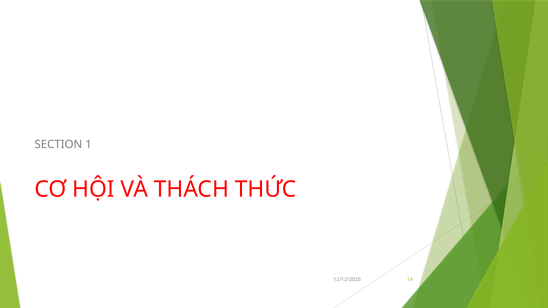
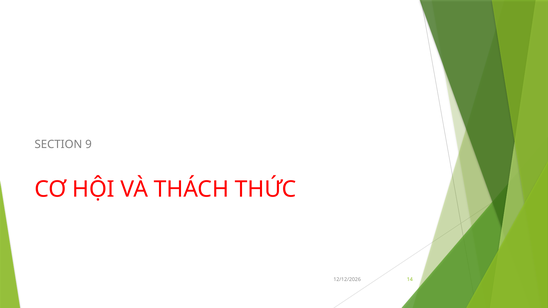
1: 1 -> 9
